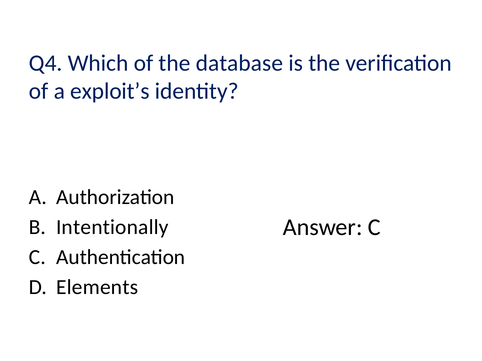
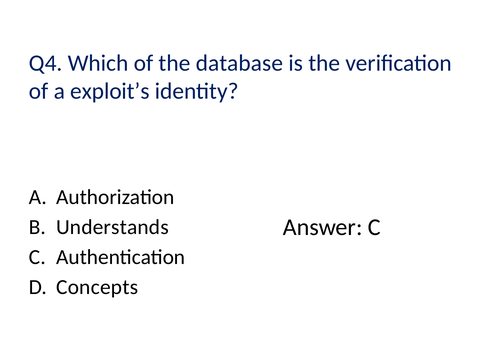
Intentionally: Intentionally -> Understands
Elements: Elements -> Concepts
